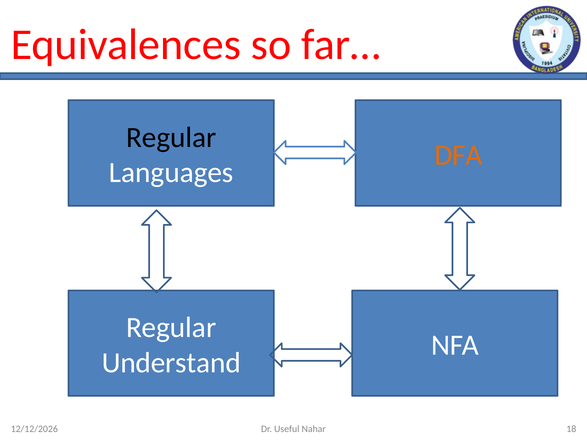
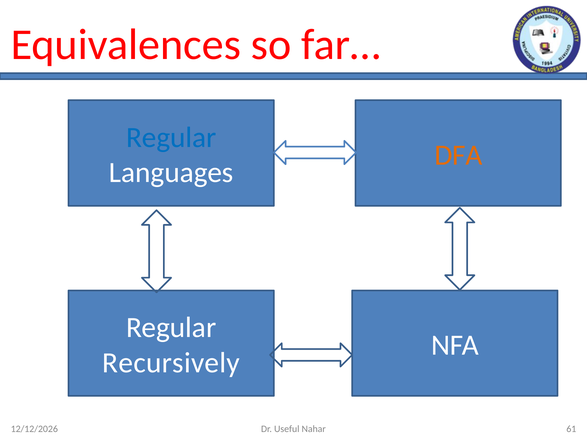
Regular at (171, 138) colour: black -> blue
Understand: Understand -> Recursively
18: 18 -> 61
